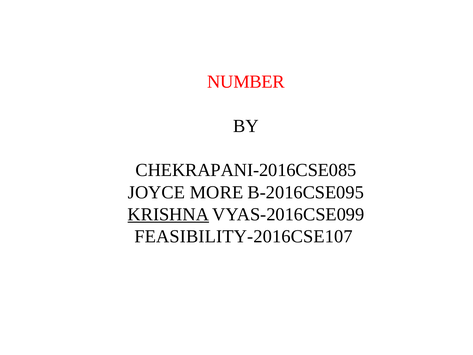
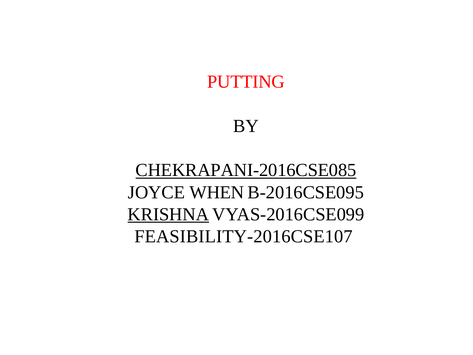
NUMBER: NUMBER -> PUTTING
CHEKRAPANI-2016CSE085 underline: none -> present
MORE: MORE -> WHEN
